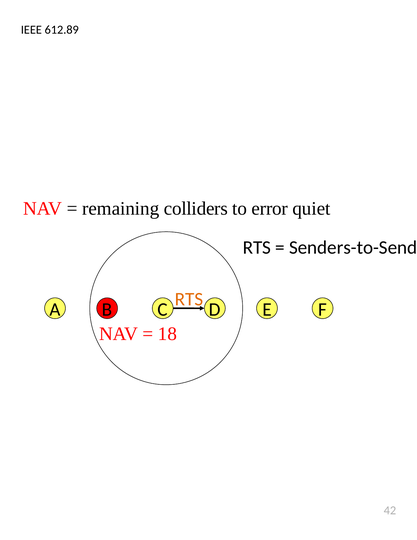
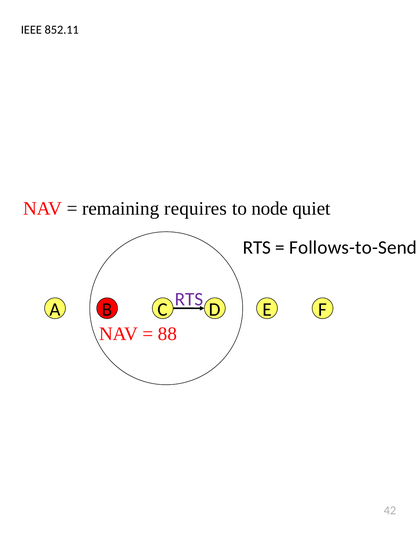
612.89: 612.89 -> 852.11
colliders: colliders -> requires
error: error -> node
Senders-to-Send: Senders-to-Send -> Follows-to-Send
RTS at (189, 299) colour: orange -> purple
18: 18 -> 88
